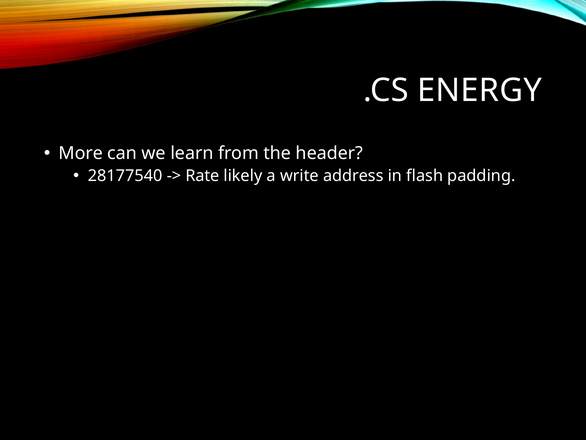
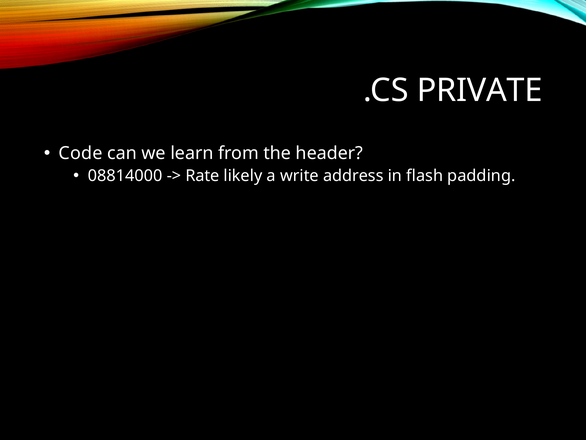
ENERGY: ENERGY -> PRIVATE
More: More -> Code
28177540: 28177540 -> 08814000
